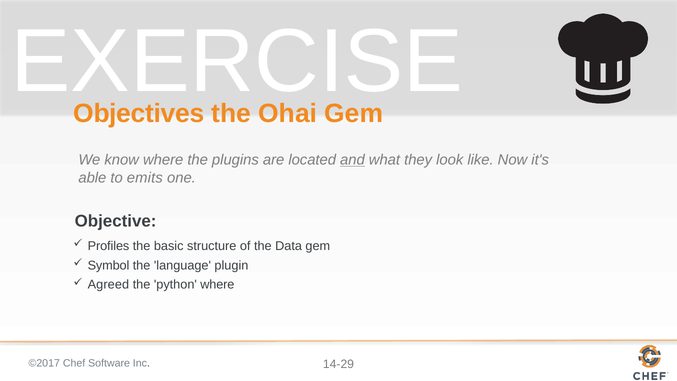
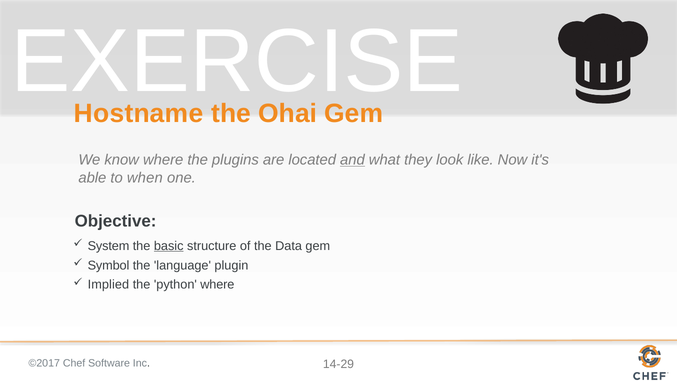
Objectives: Objectives -> Hostname
emits: emits -> when
Profiles: Profiles -> System
basic underline: none -> present
Agreed: Agreed -> Implied
